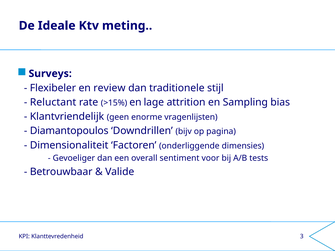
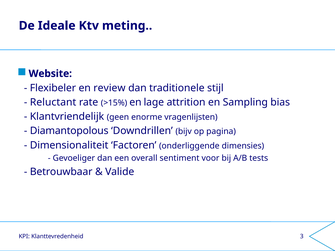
Surveys: Surveys -> Website
Diamantopoulos: Diamantopoulos -> Diamantopolous
